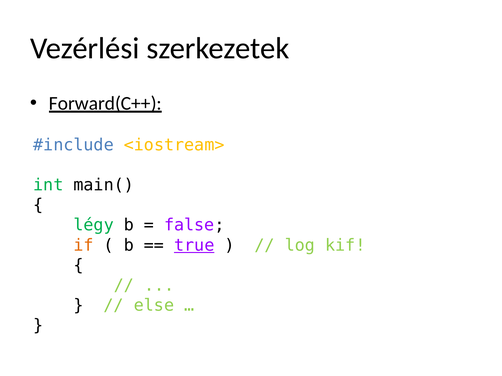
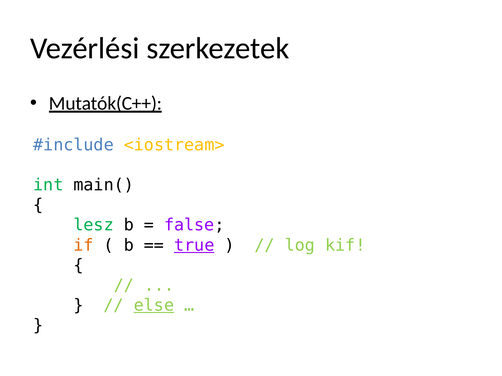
Forward(C++: Forward(C++ -> Mutatók(C++
légy: légy -> lesz
else underline: none -> present
